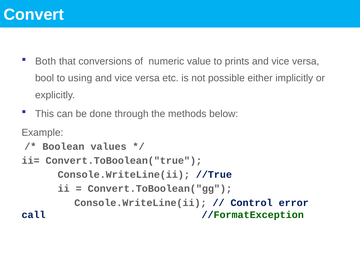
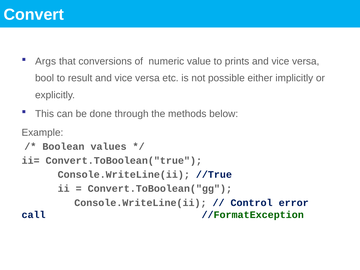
Both: Both -> Args
using: using -> result
